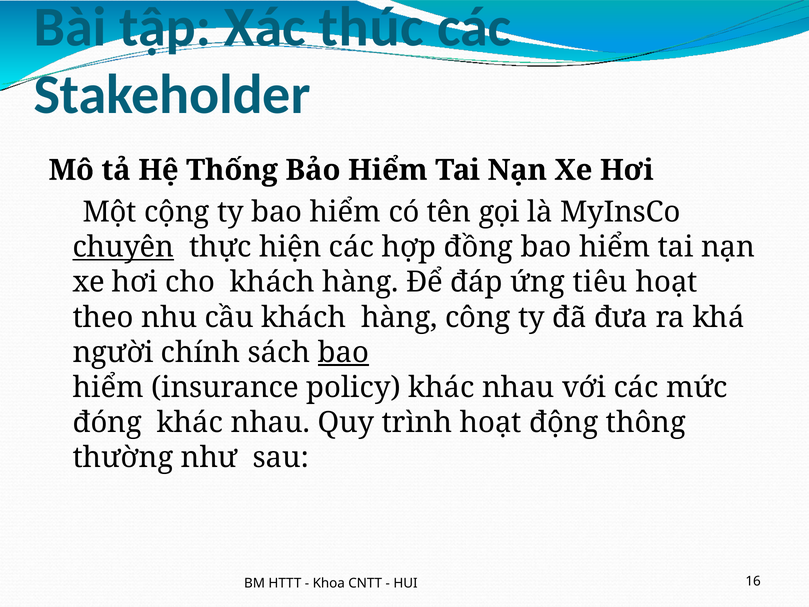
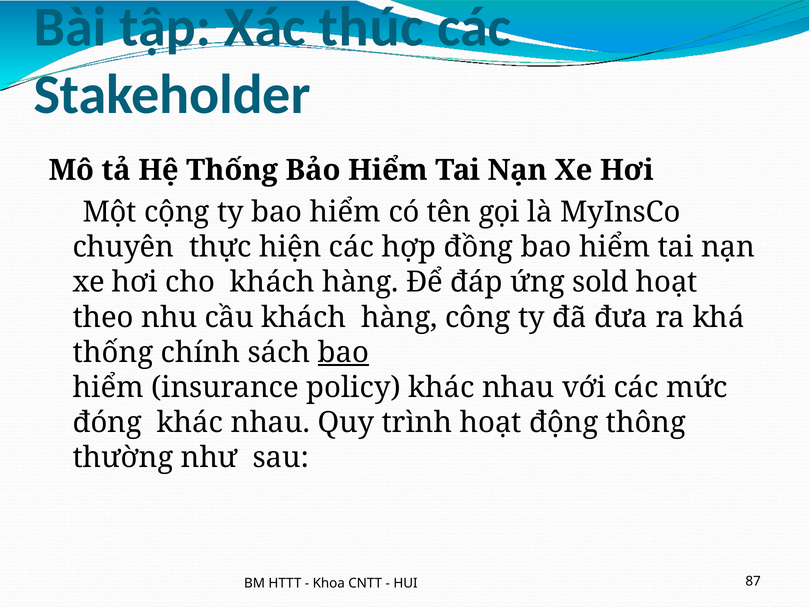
chuyên underline: present -> none
tiêu: tiêu -> sold
người at (113, 352): người -> thống
16: 16 -> 87
